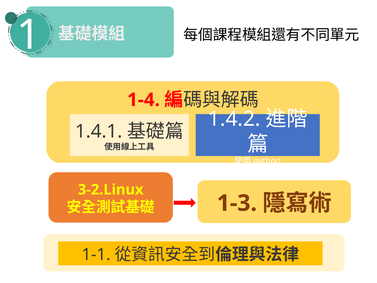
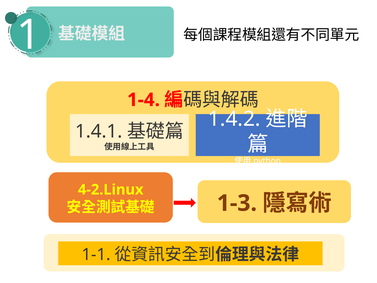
3-2.Linux: 3-2.Linux -> 4-2.Linux
